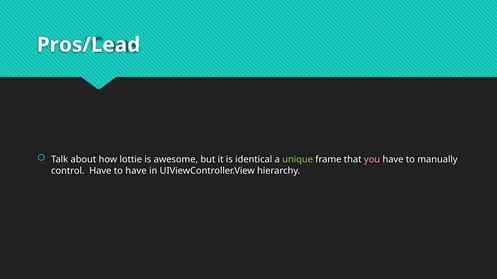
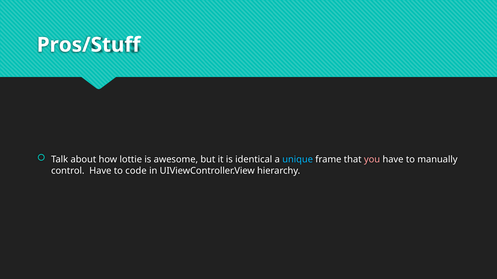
Pros/Lead: Pros/Lead -> Pros/Stuff
unique colour: light green -> light blue
to have: have -> code
